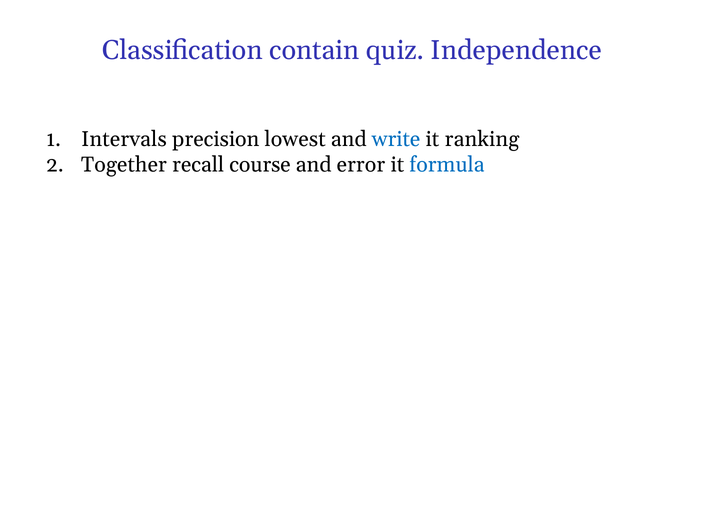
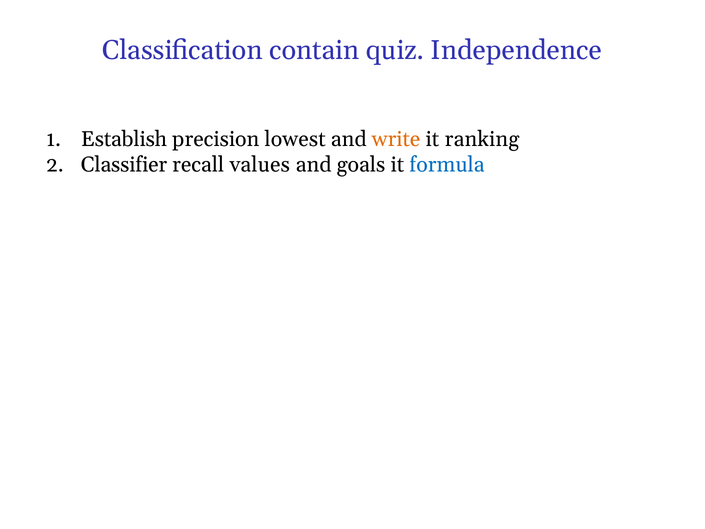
Intervals: Intervals -> Establish
write colour: blue -> orange
Together: Together -> Classifier
course: course -> values
error: error -> goals
